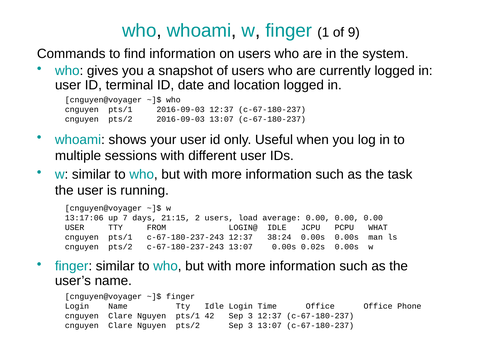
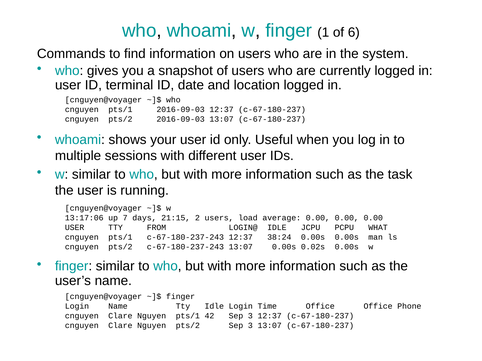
9: 9 -> 6
